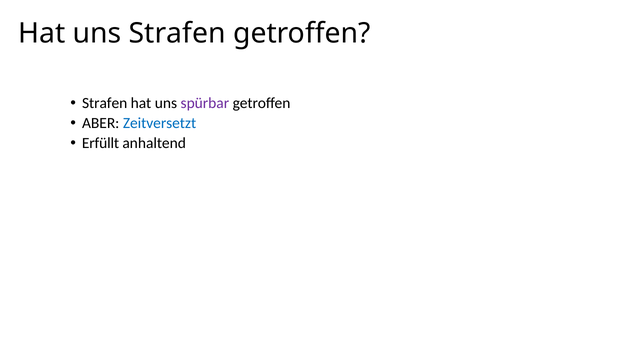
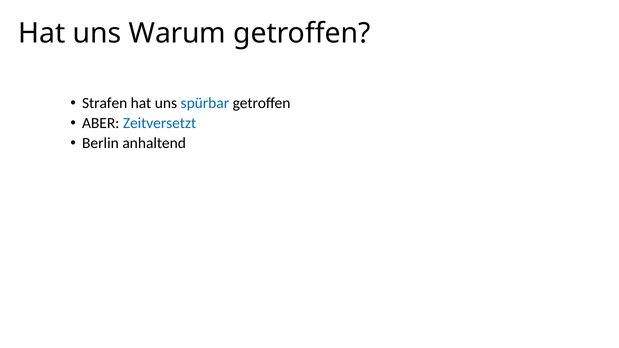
uns Strafen: Strafen -> Warum
spürbar colour: purple -> blue
Erfüllt: Erfüllt -> Berlin
